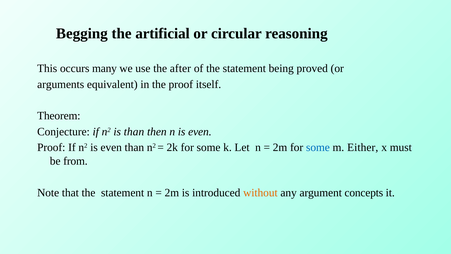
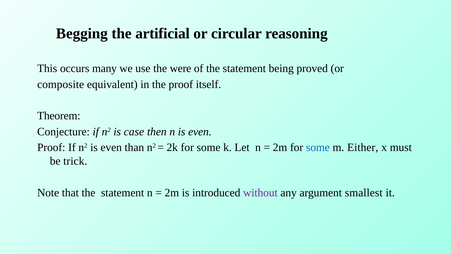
after: after -> were
arguments: arguments -> composite
is than: than -> case
from: from -> trick
without colour: orange -> purple
concepts: concepts -> smallest
